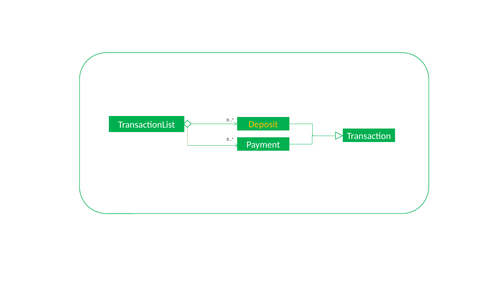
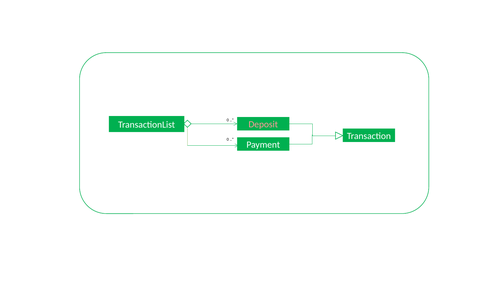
Deposit colour: yellow -> pink
